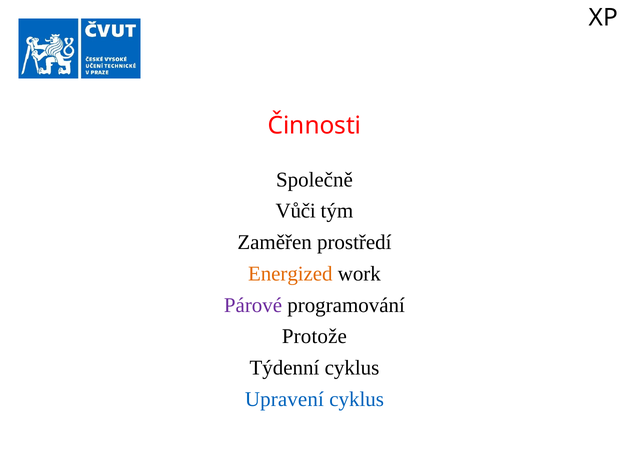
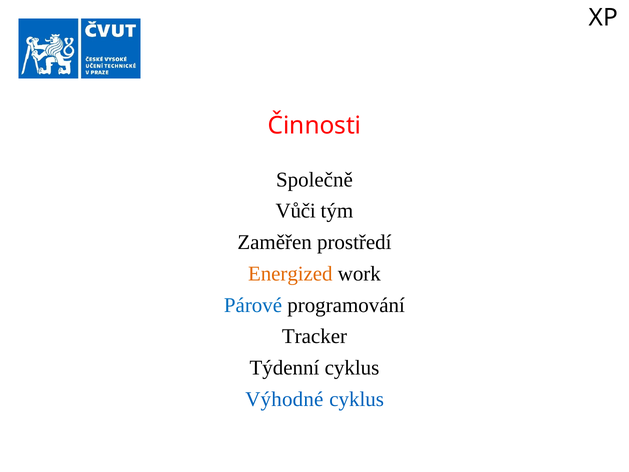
Párové colour: purple -> blue
Protože: Protože -> Tracker
Upravení: Upravení -> Výhodné
